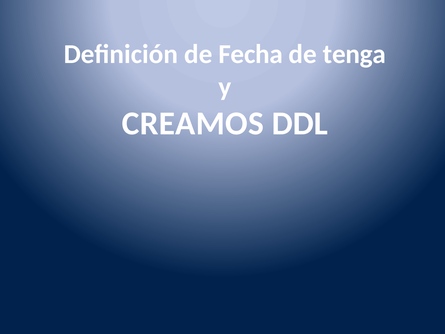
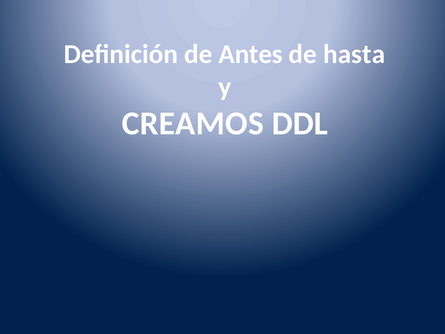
Fecha: Fecha -> Antes
tenga: tenga -> hasta
